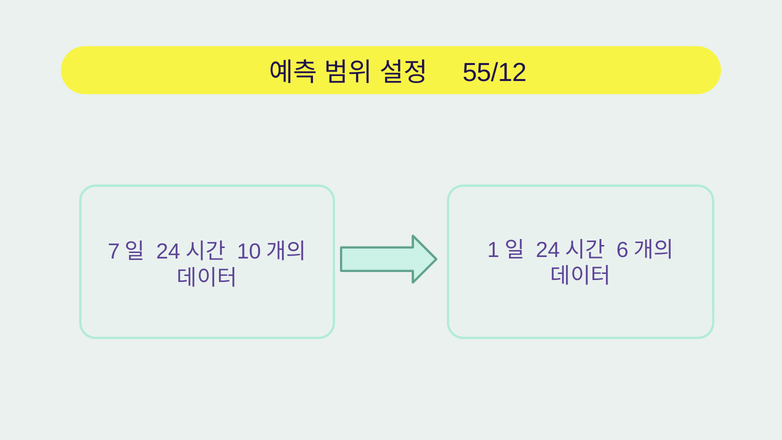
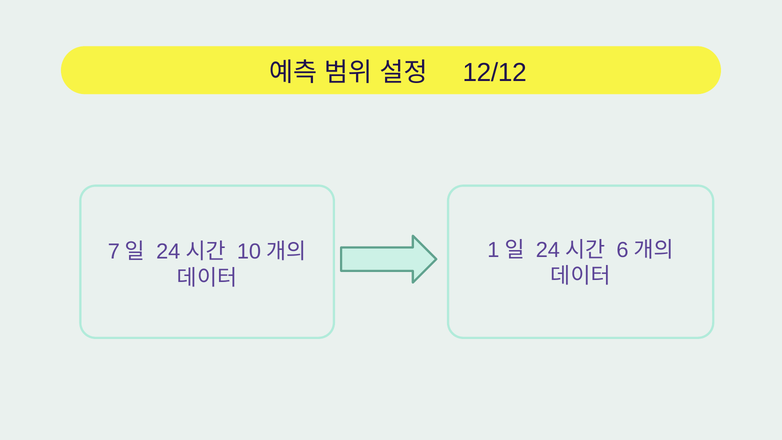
55/12: 55/12 -> 12/12
